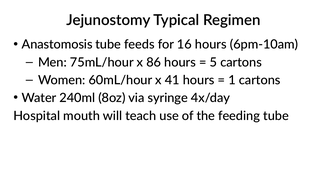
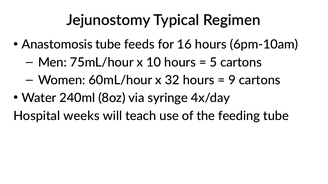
86: 86 -> 10
41: 41 -> 32
1: 1 -> 9
mouth: mouth -> weeks
